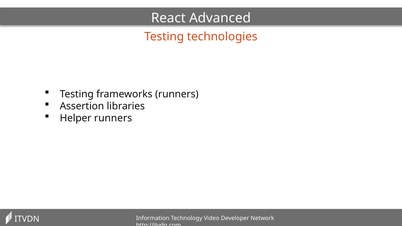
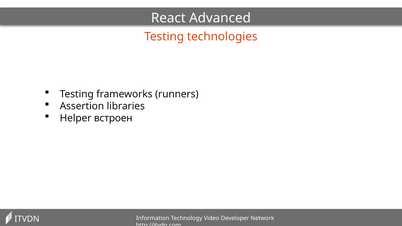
Helper runners: runners -> встроен
